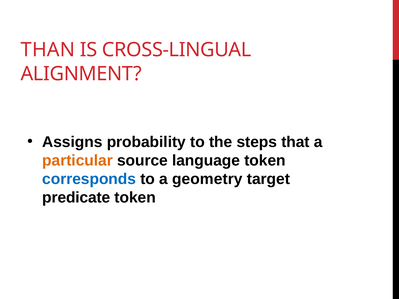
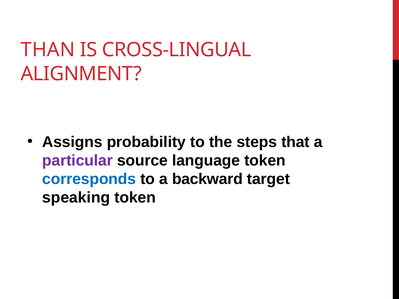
particular colour: orange -> purple
geometry: geometry -> backward
predicate: predicate -> speaking
